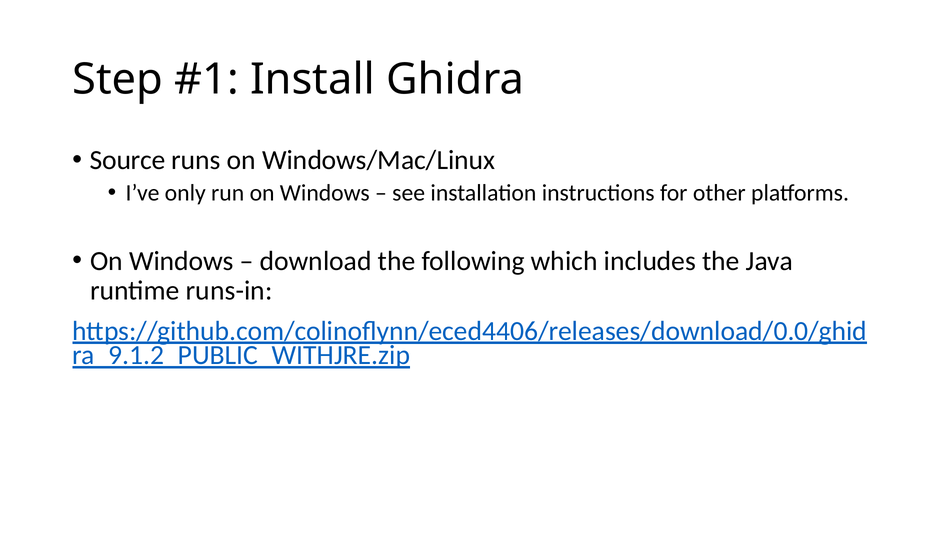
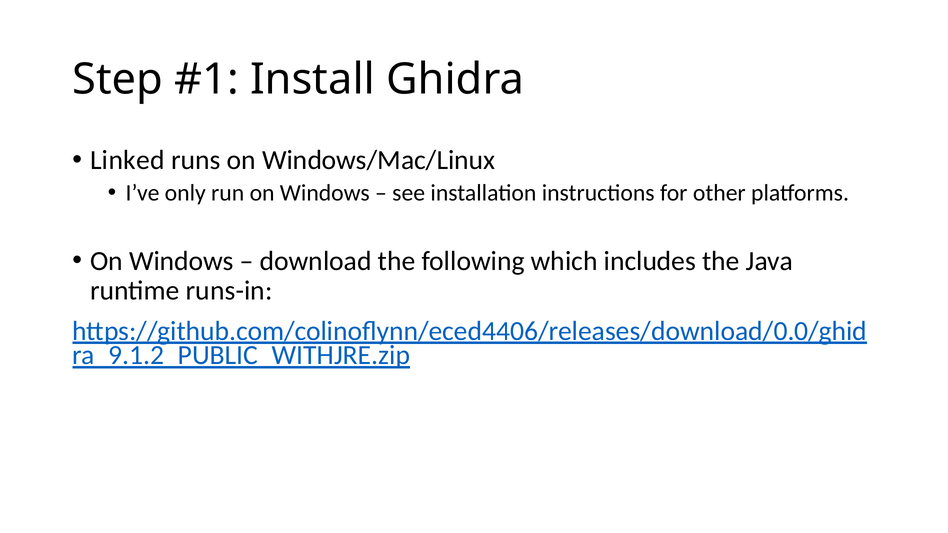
Source: Source -> Linked
